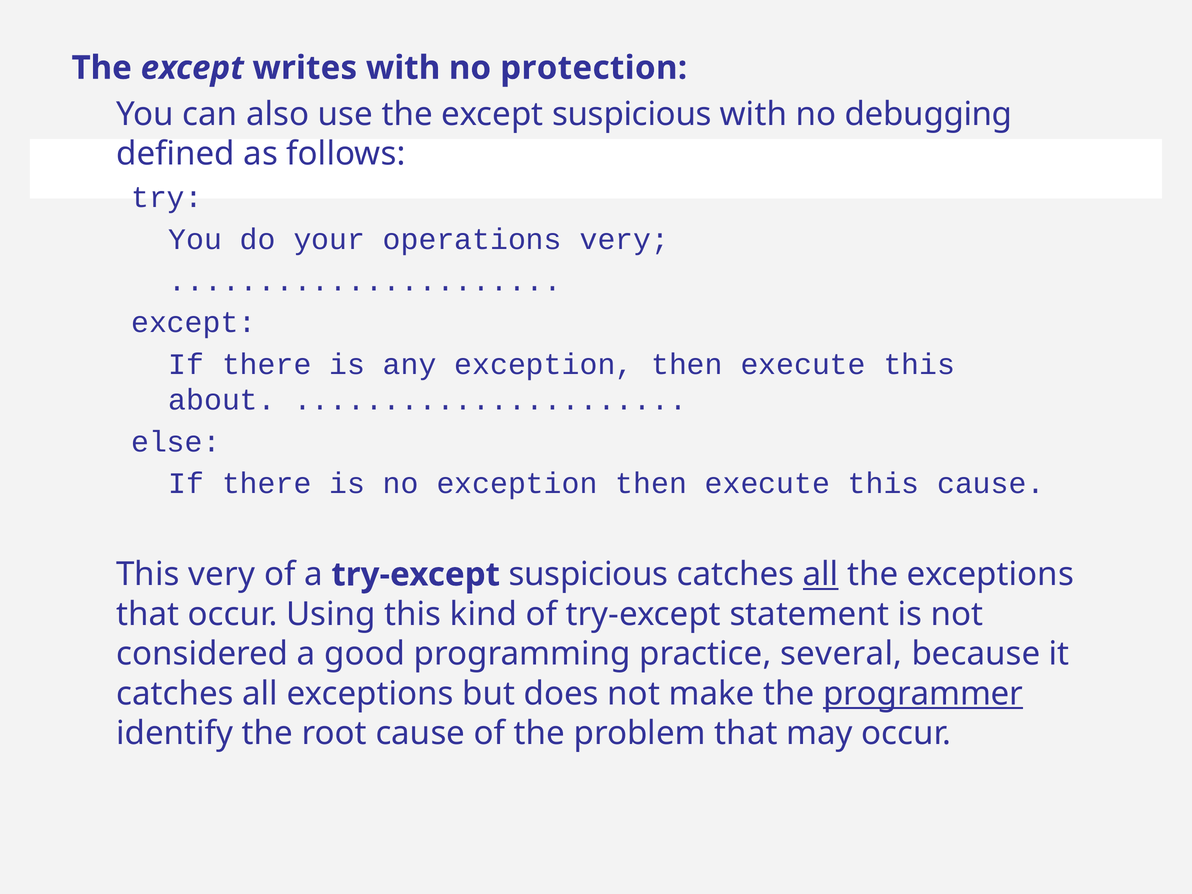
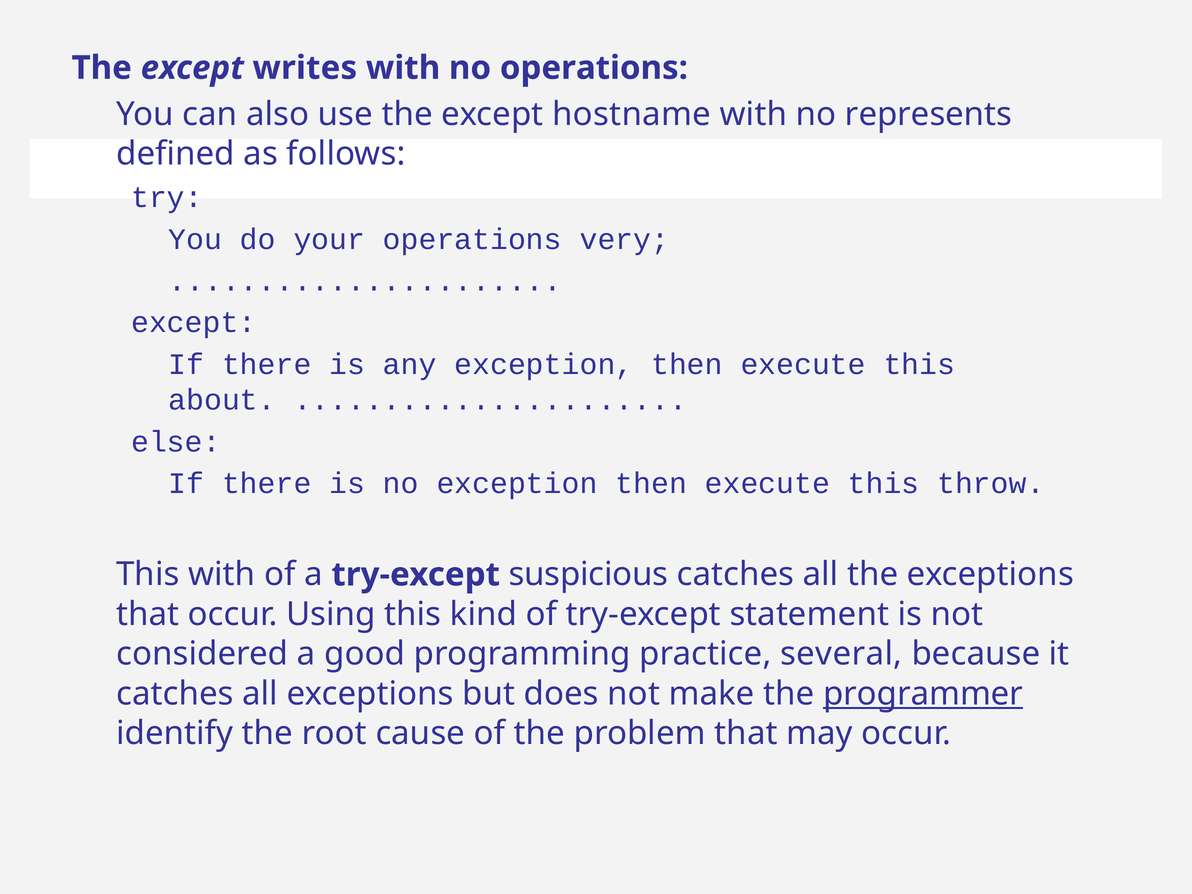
no protection: protection -> operations
except suspicious: suspicious -> hostname
debugging: debugging -> represents
this cause: cause -> throw
This very: very -> with
all at (821, 575) underline: present -> none
